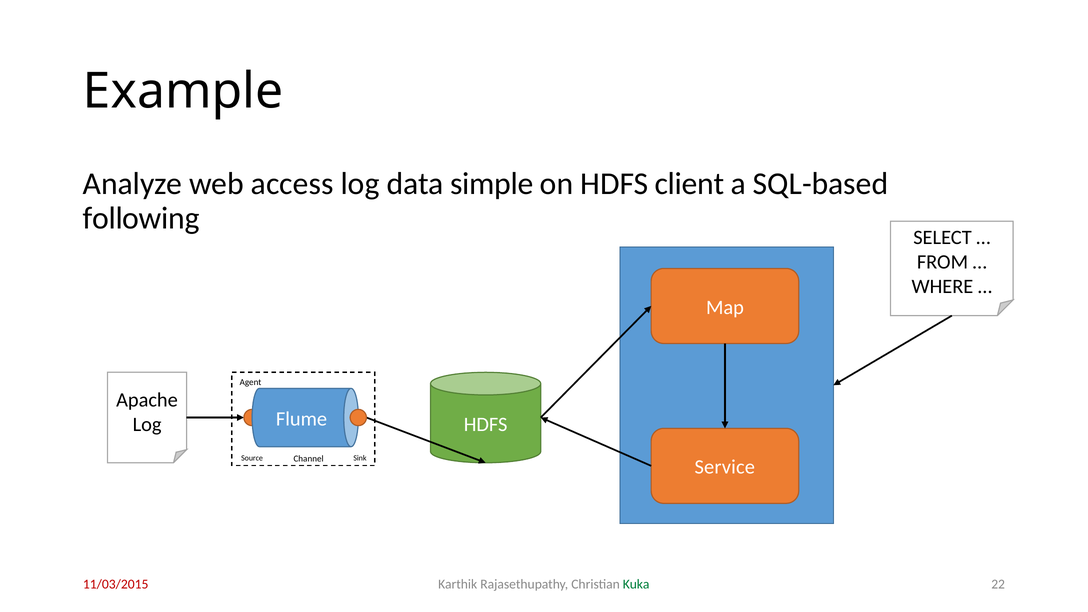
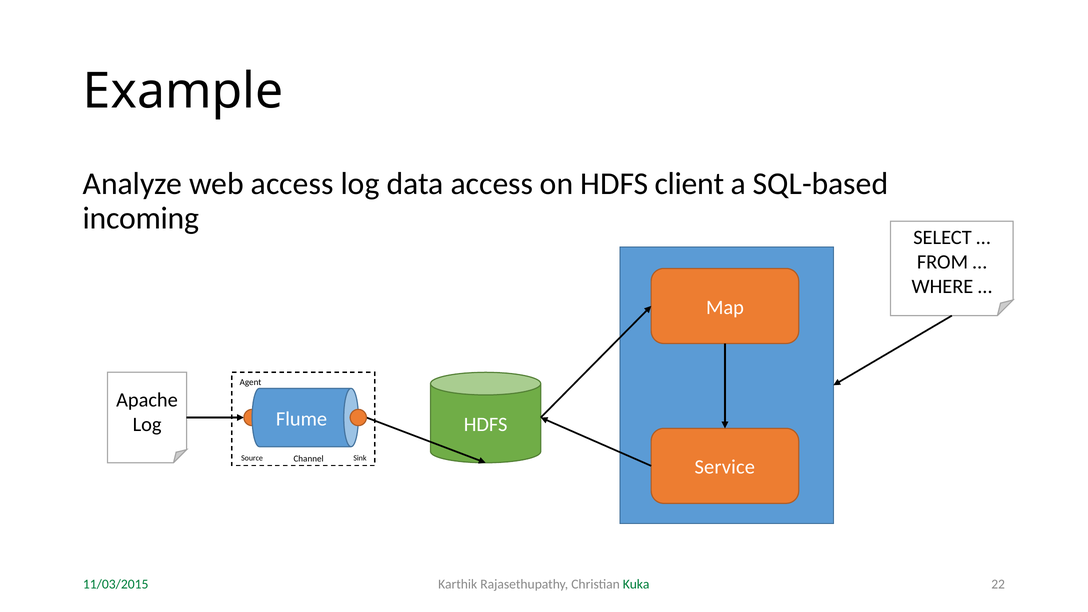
data simple: simple -> access
following: following -> incoming
11/03/2015 colour: red -> green
